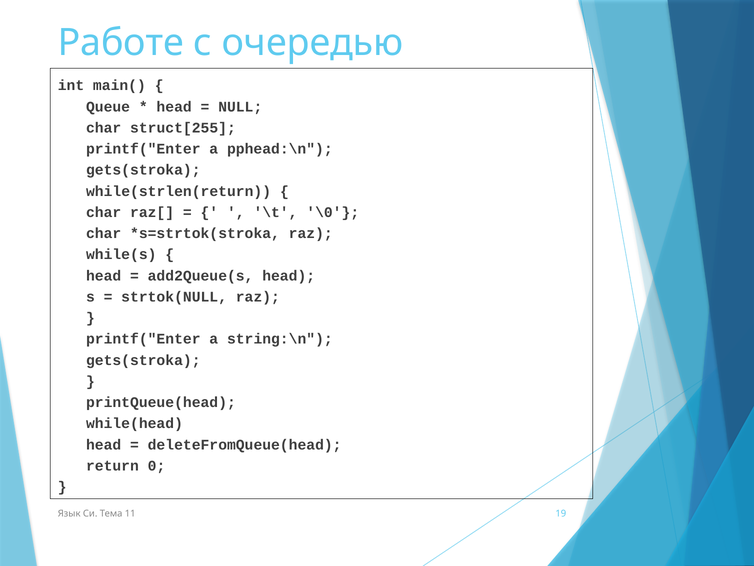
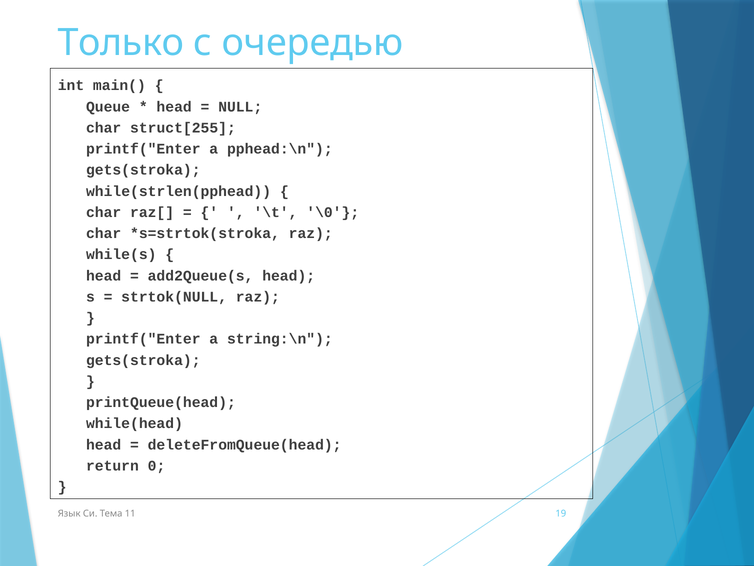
Работе: Работе -> Только
while(strlen(return: while(strlen(return -> while(strlen(pphead
